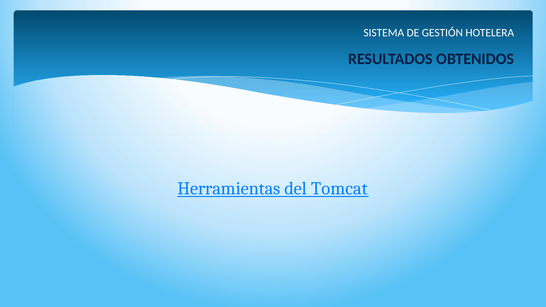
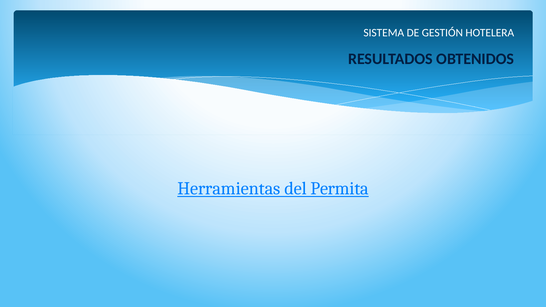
Tomcat: Tomcat -> Permita
